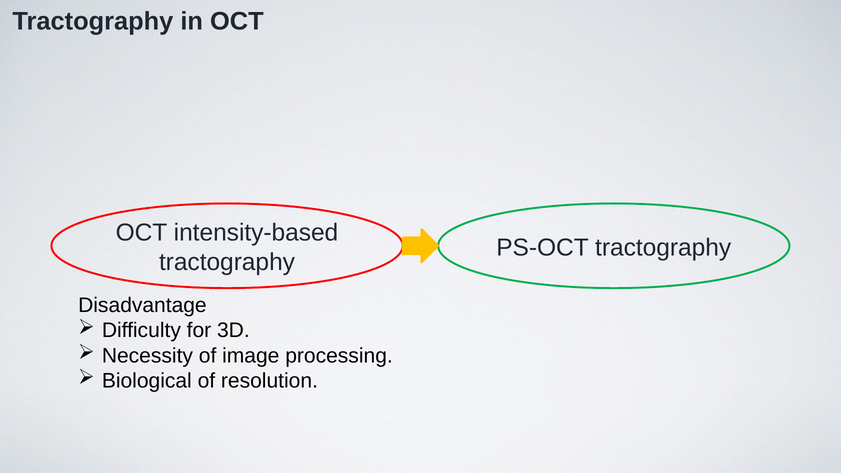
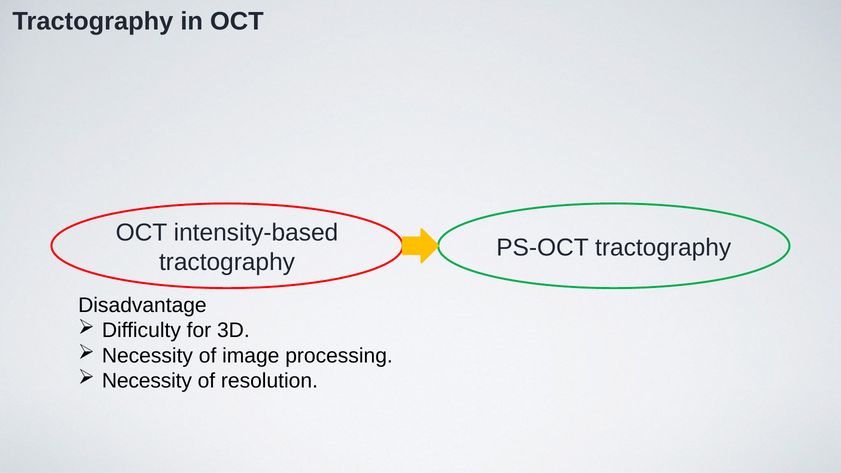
Biological at (147, 381): Biological -> Necessity
